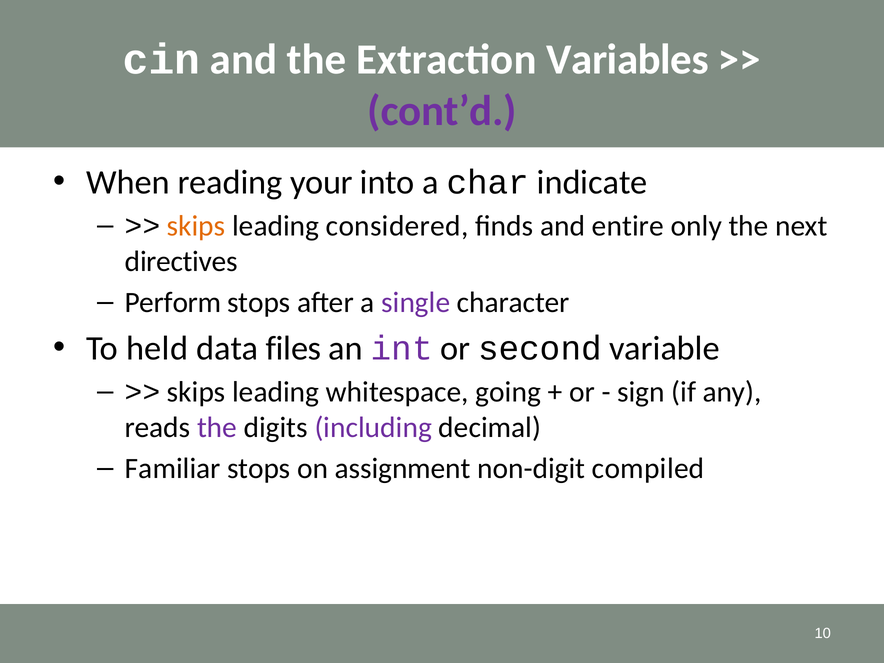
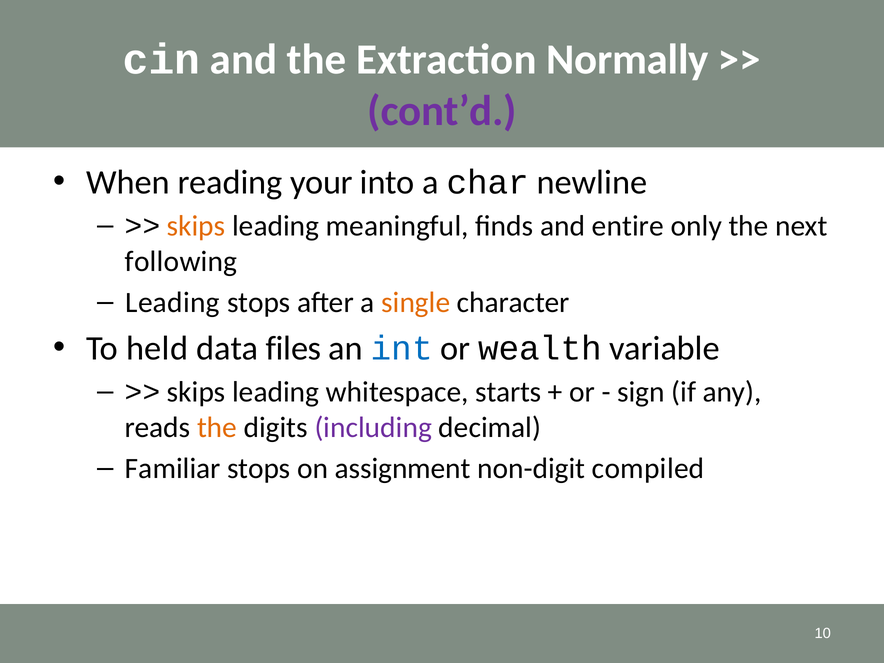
Variables: Variables -> Normally
indicate: indicate -> newline
considered: considered -> meaningful
directives: directives -> following
Perform at (173, 303): Perform -> Leading
single colour: purple -> orange
int colour: purple -> blue
second: second -> wealth
going: going -> starts
the at (217, 427) colour: purple -> orange
